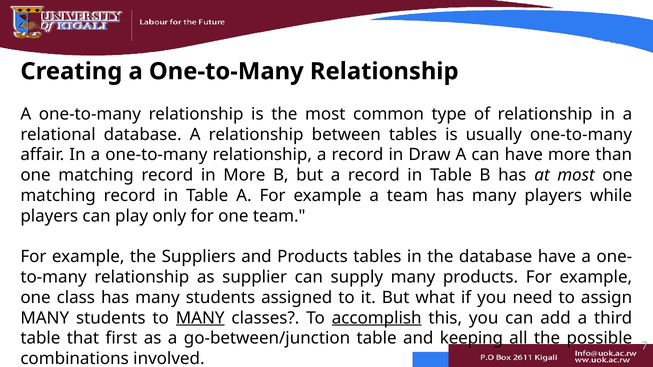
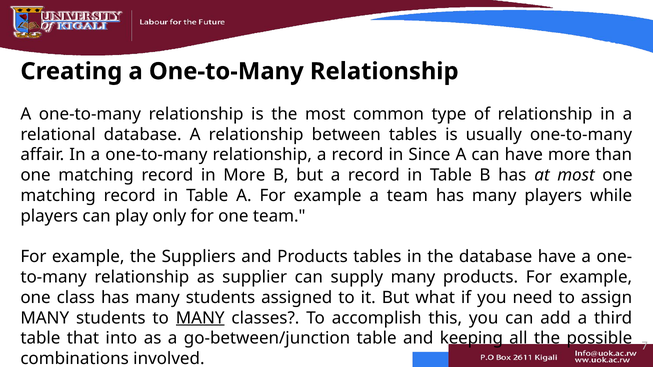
Draw: Draw -> Since
accomplish underline: present -> none
first: first -> into
